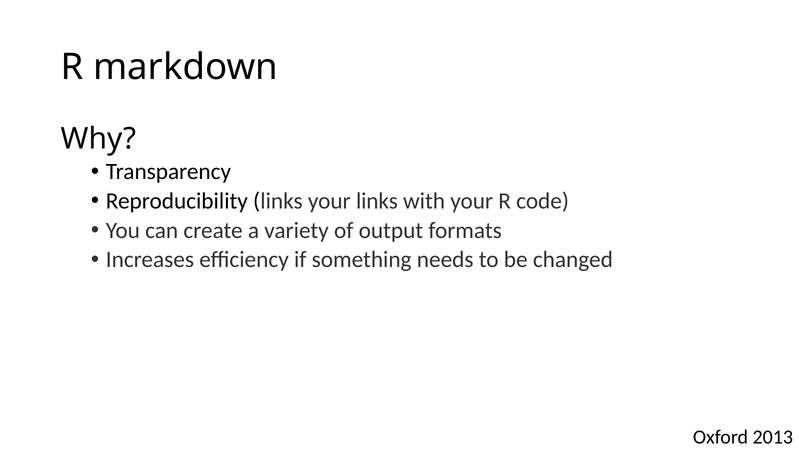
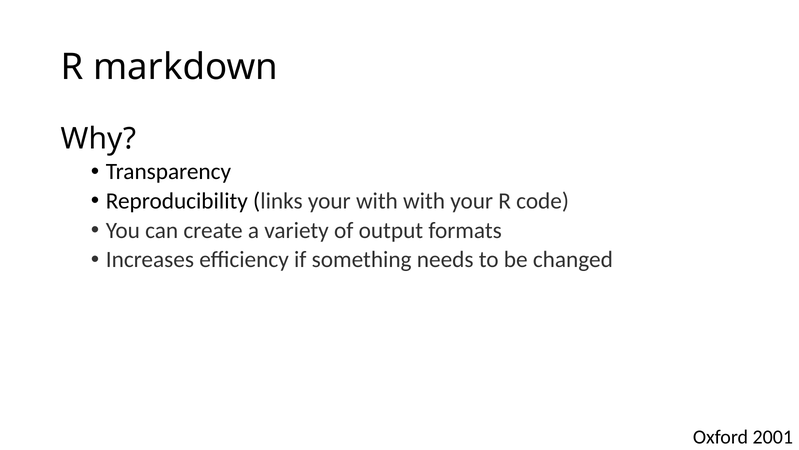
your links: links -> with
2013: 2013 -> 2001
